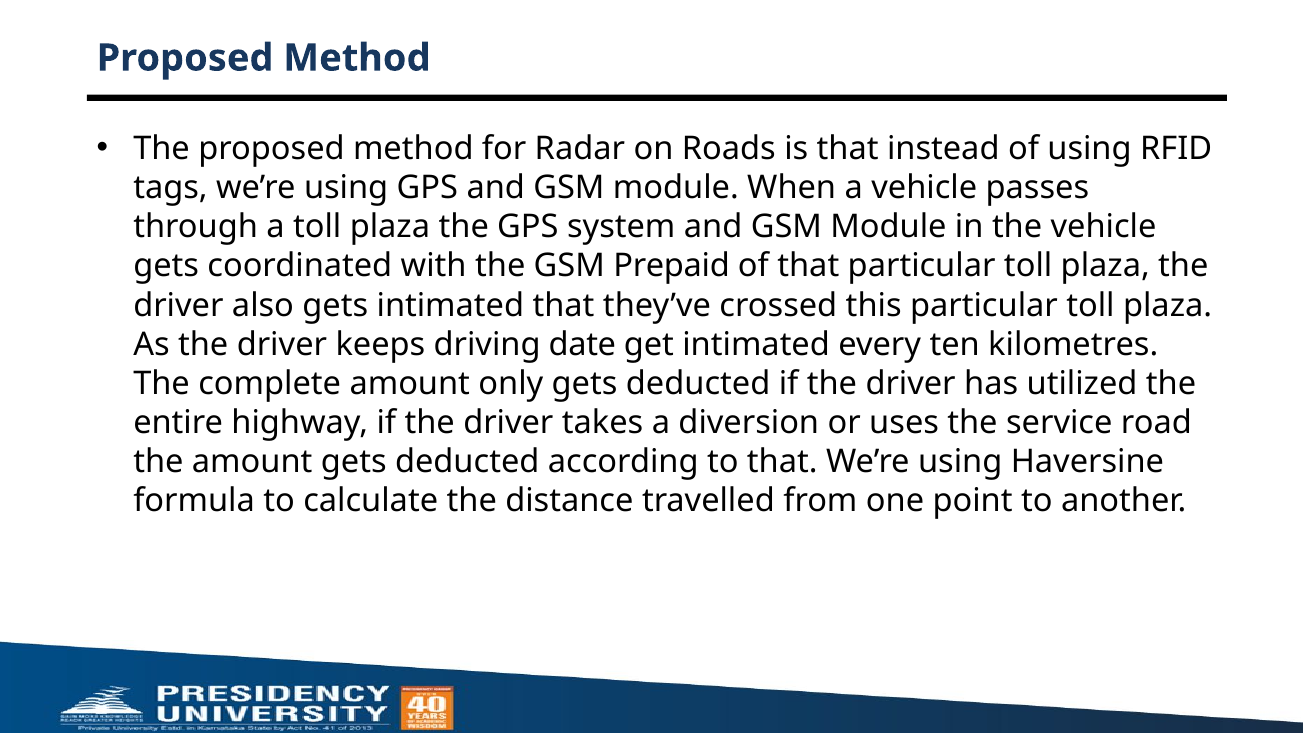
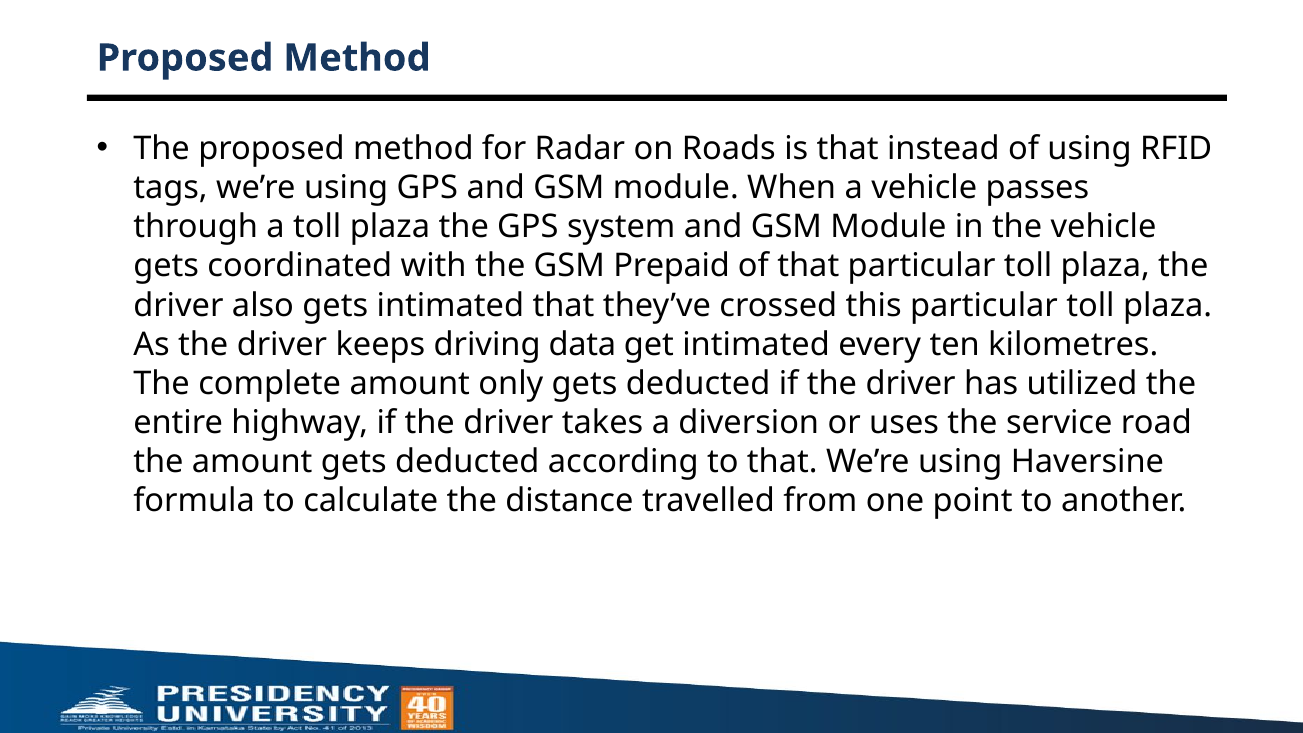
date: date -> data
